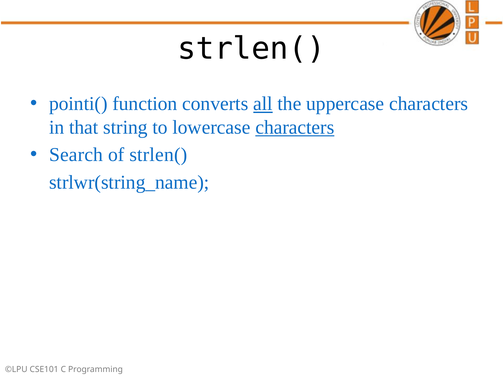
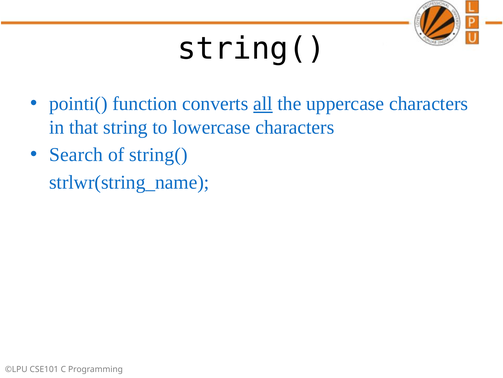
strlen( at (251, 49): strlen( -> string(
characters at (295, 127) underline: present -> none
of strlen(: strlen( -> string(
